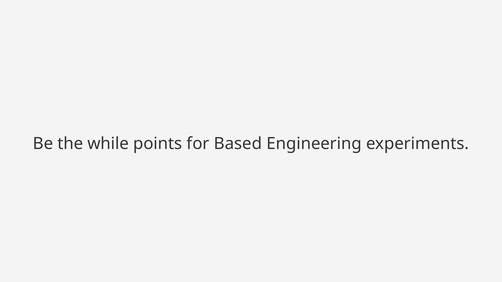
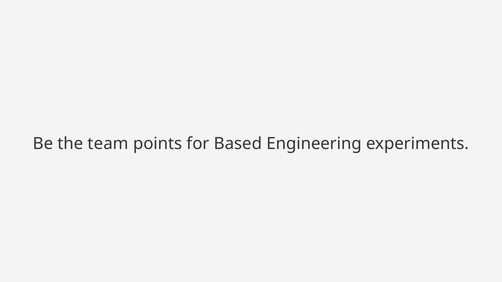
while: while -> team
